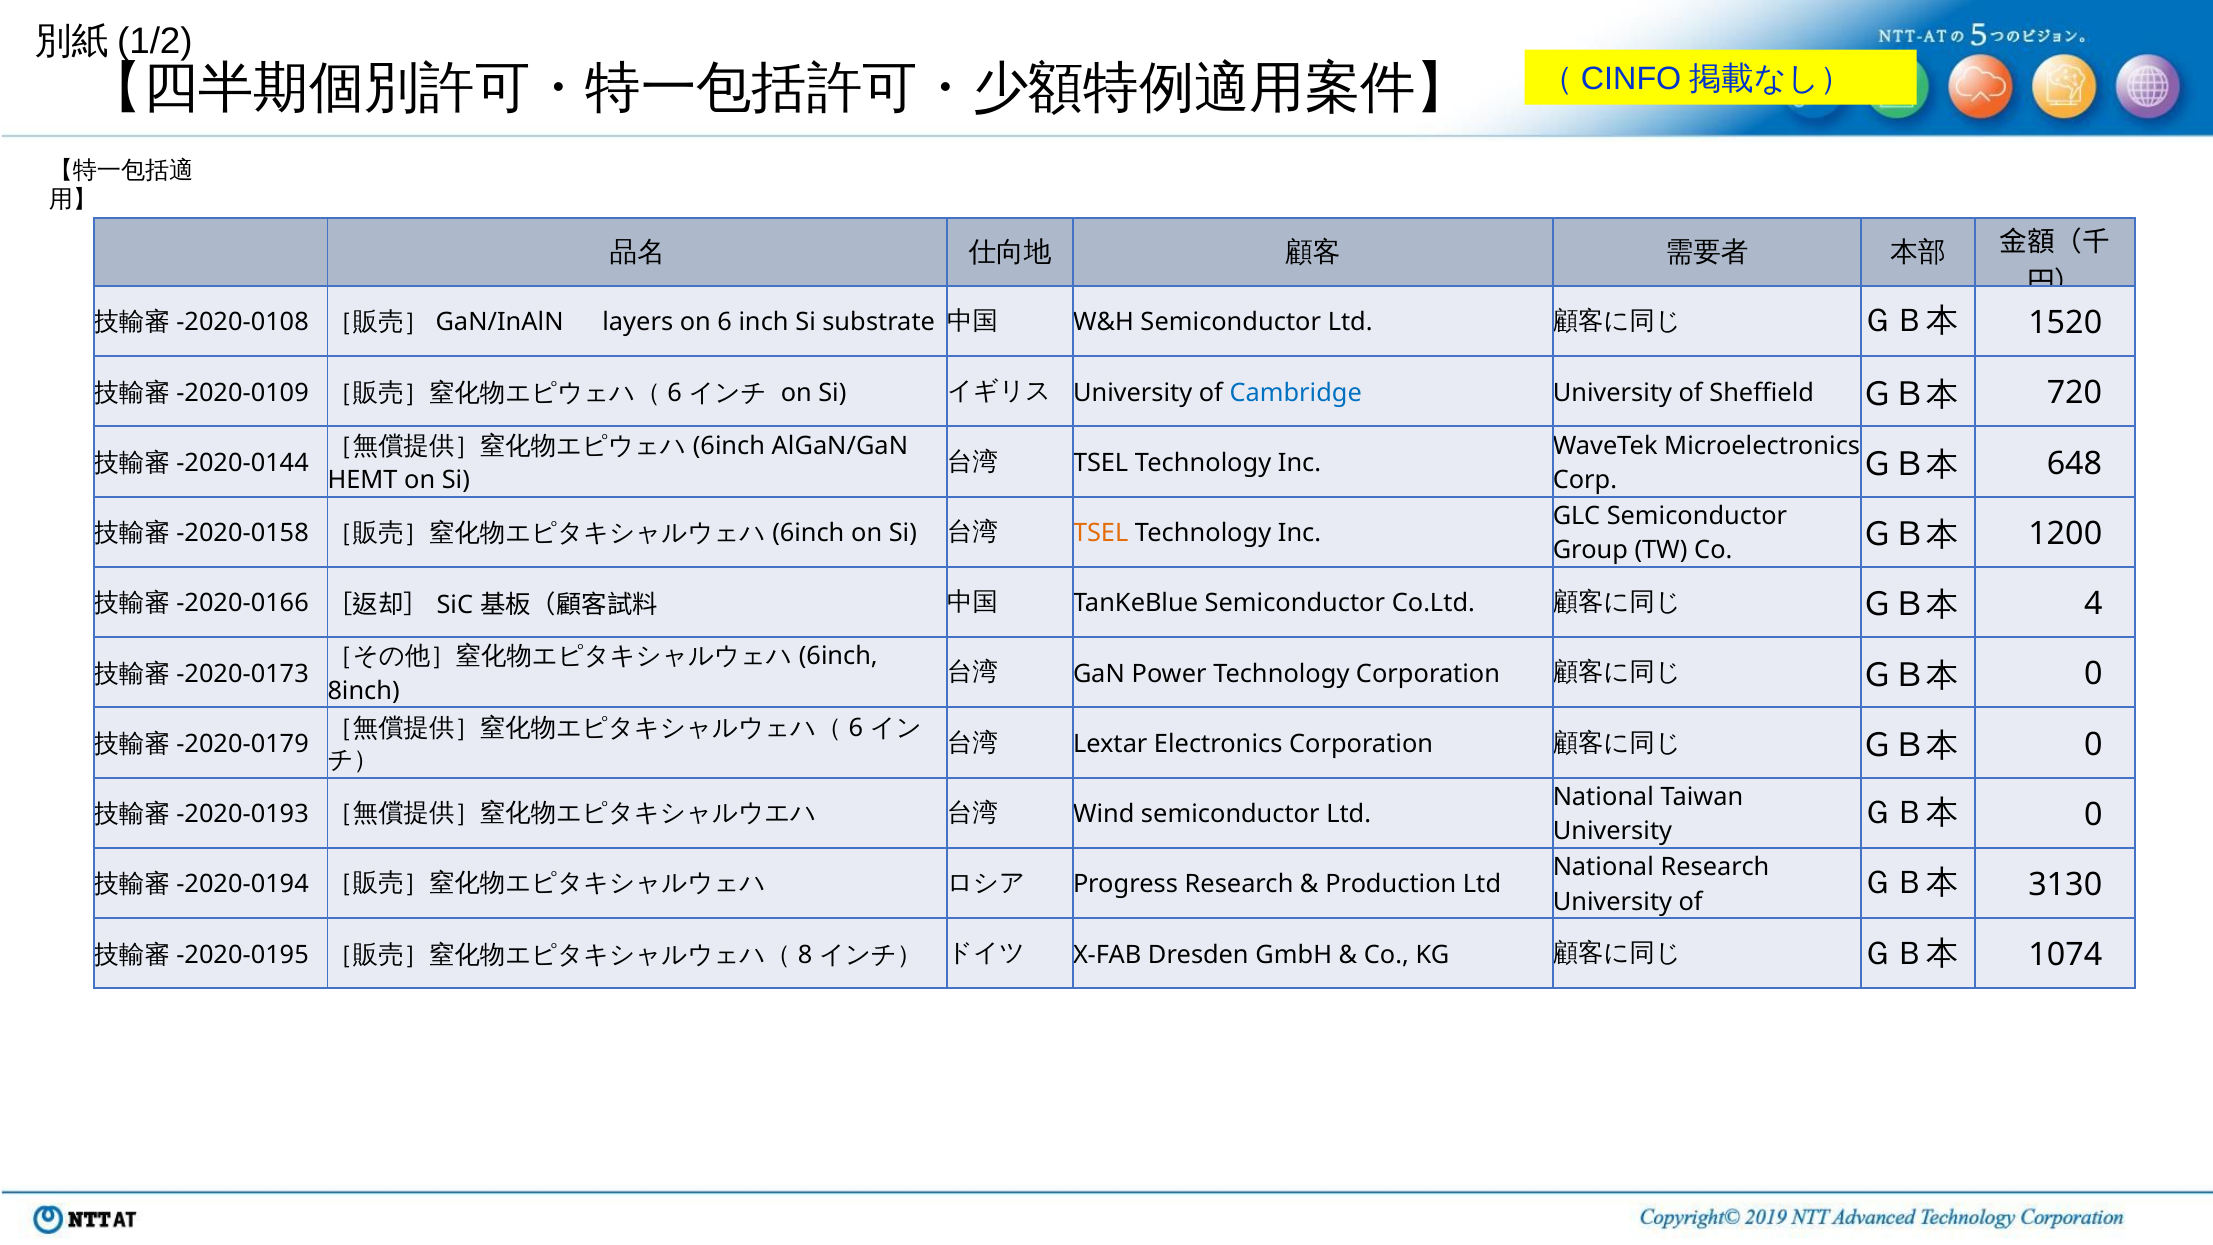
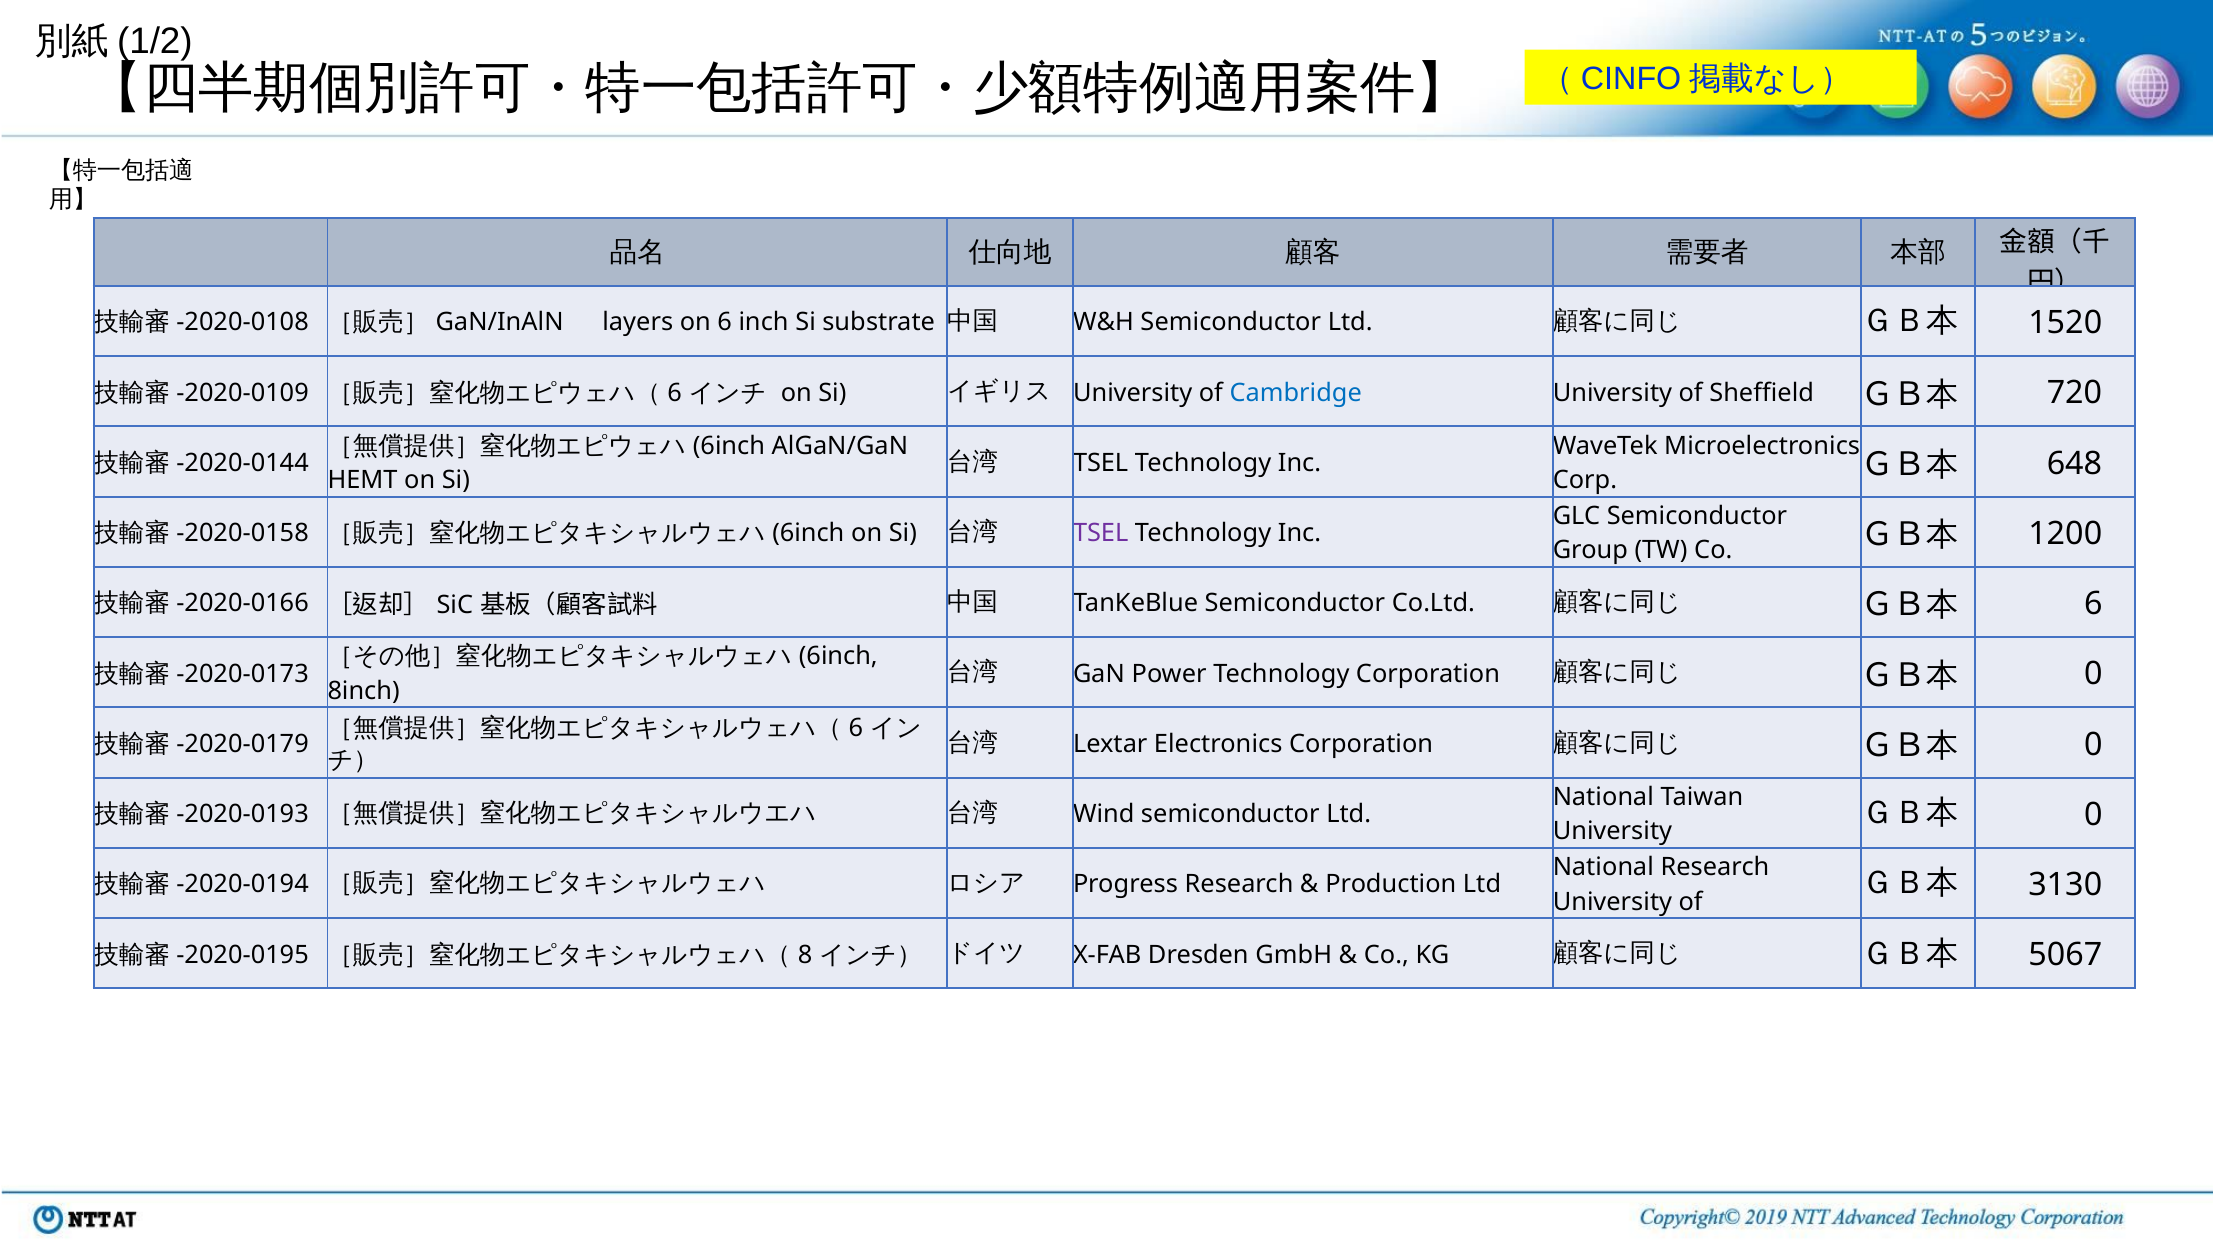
TSEL at (1101, 533) colour: orange -> purple
4 at (2093, 604): 4 -> 6
1074: 1074 -> 5067
